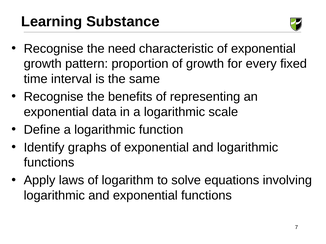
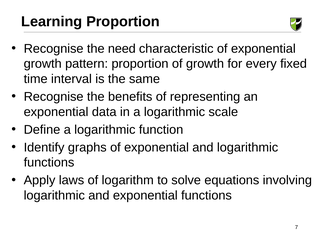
Learning Substance: Substance -> Proportion
